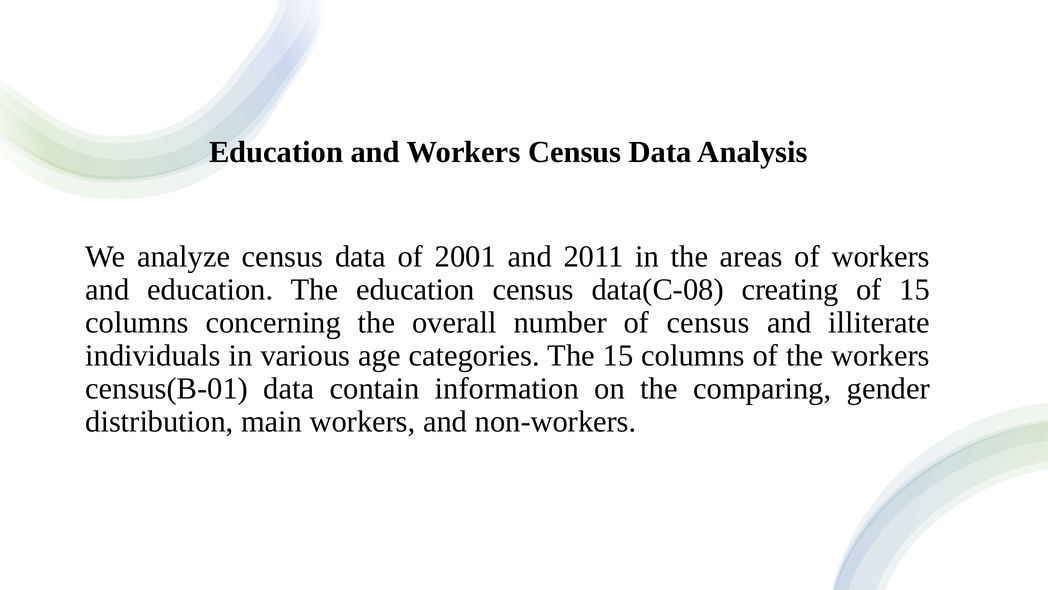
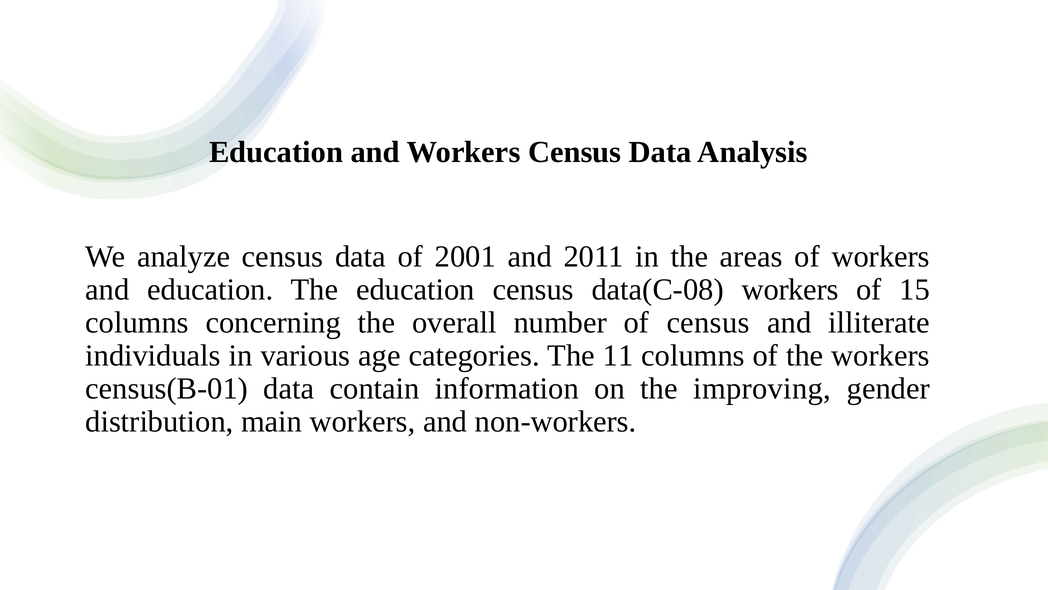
data(C-08 creating: creating -> workers
The 15: 15 -> 11
comparing: comparing -> improving
